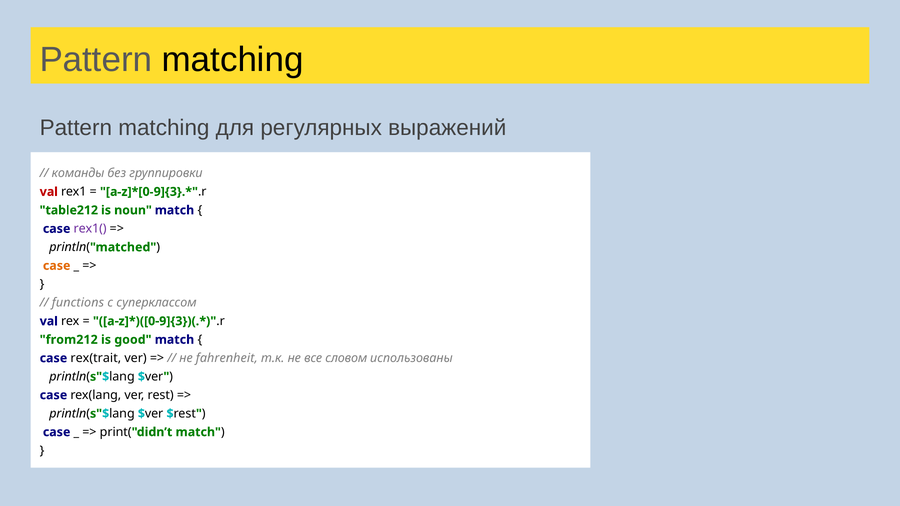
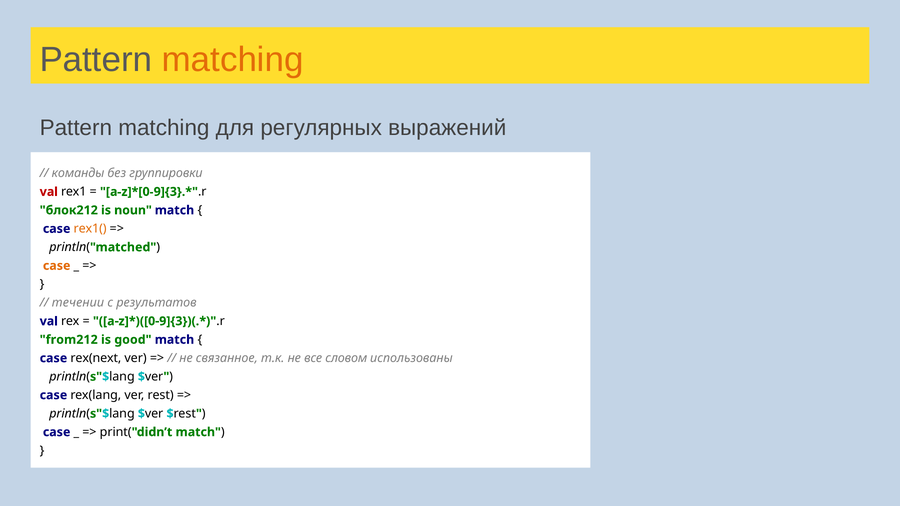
matching at (233, 60) colour: black -> orange
table212: table212 -> блок212
rex1( colour: purple -> orange
functions: functions -> течении
суперклассом: суперклассом -> результатов
rex(trait: rex(trait -> rex(next
fahrenheit: fahrenheit -> связанное
